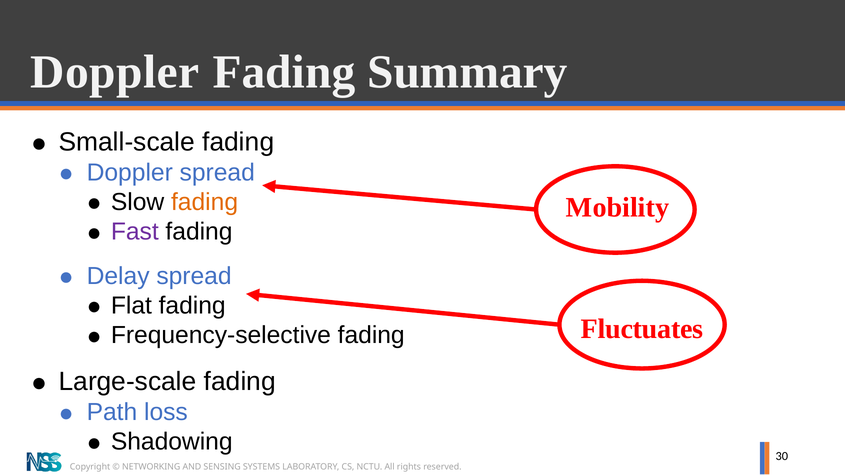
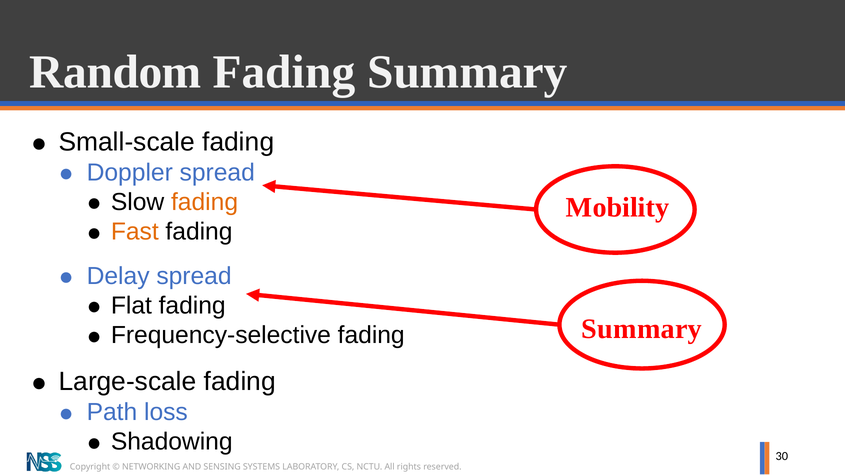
Doppler at (115, 72): Doppler -> Random
Fast colour: purple -> orange
Fluctuates at (642, 329): Fluctuates -> Summary
